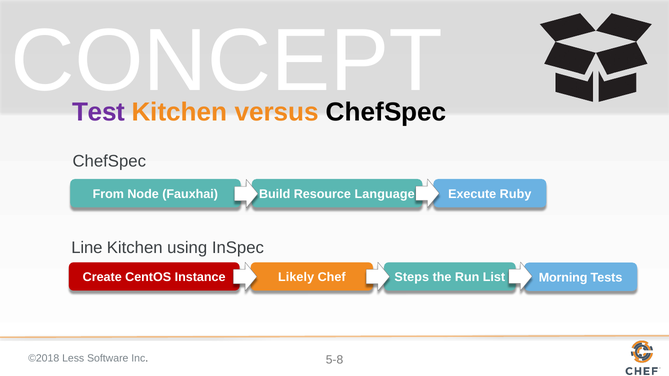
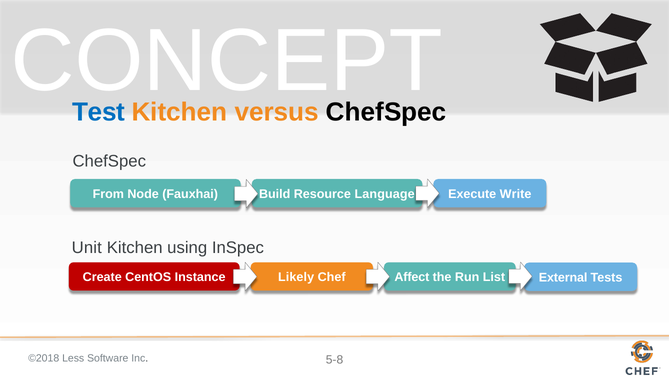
Test colour: purple -> blue
Ruby: Ruby -> Write
Line: Line -> Unit
Steps: Steps -> Affect
Morning: Morning -> External
